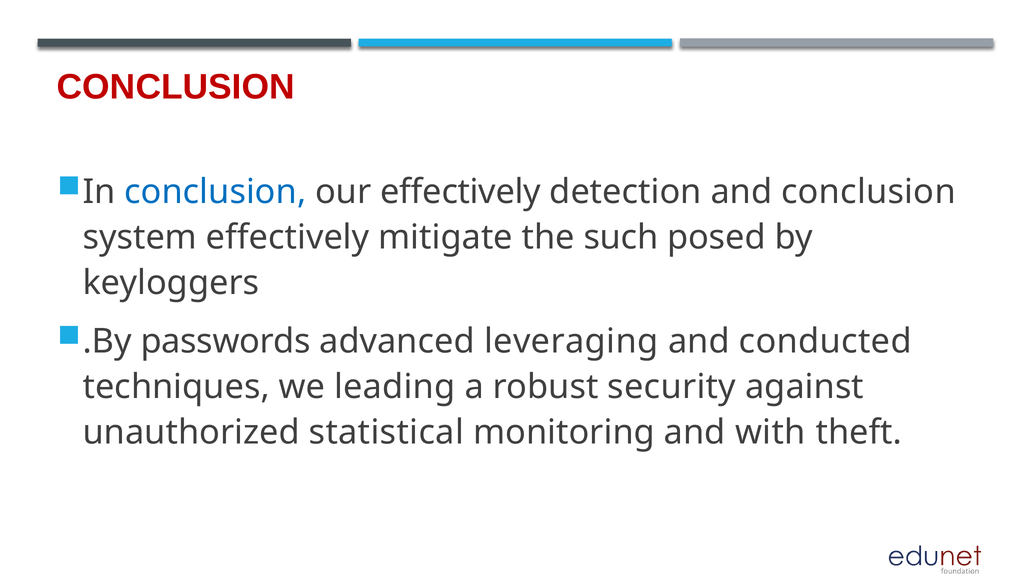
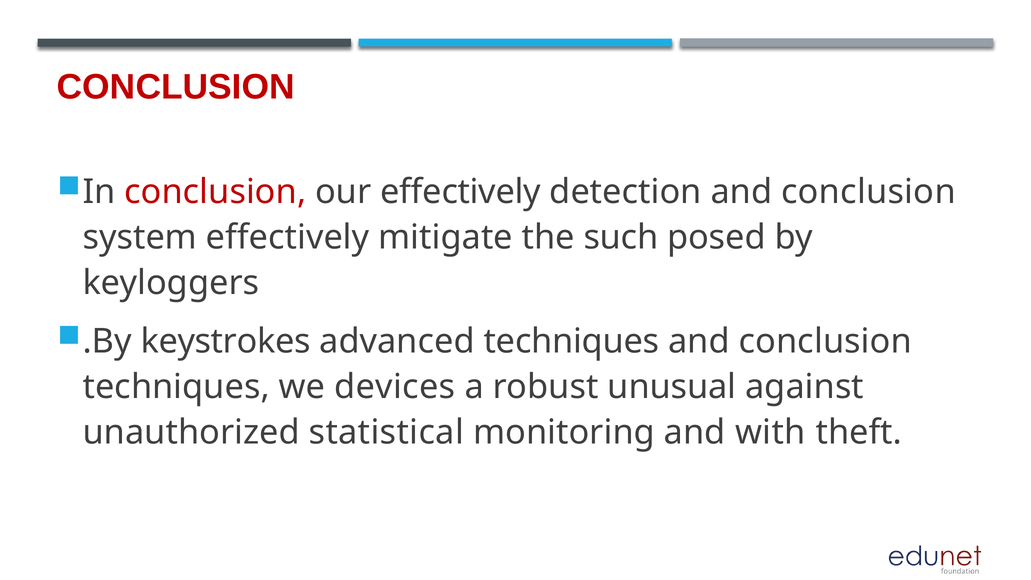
conclusion at (215, 192) colour: blue -> red
passwords: passwords -> keystrokes
advanced leveraging: leveraging -> techniques
conducted at (825, 342): conducted -> conclusion
leading: leading -> devices
security: security -> unusual
